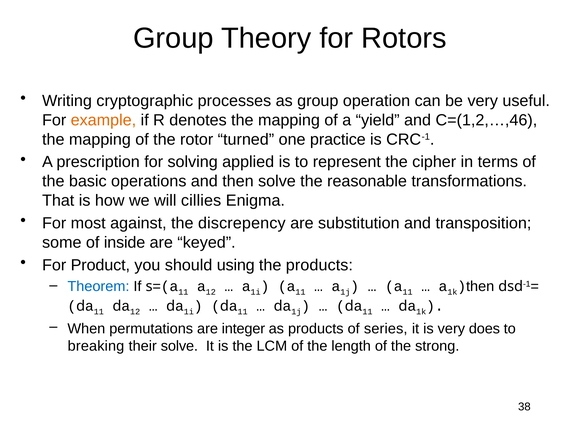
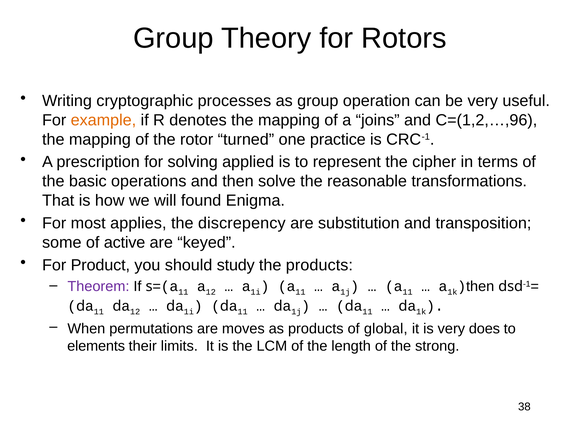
yield: yield -> joins
C=(1,2,…,46: C=(1,2,…,46 -> C=(1,2,…,96
cillies: cillies -> found
against: against -> applies
inside: inside -> active
using: using -> study
Theorem colour: blue -> purple
integer: integer -> moves
series: series -> global
breaking: breaking -> elements
their solve: solve -> limits
